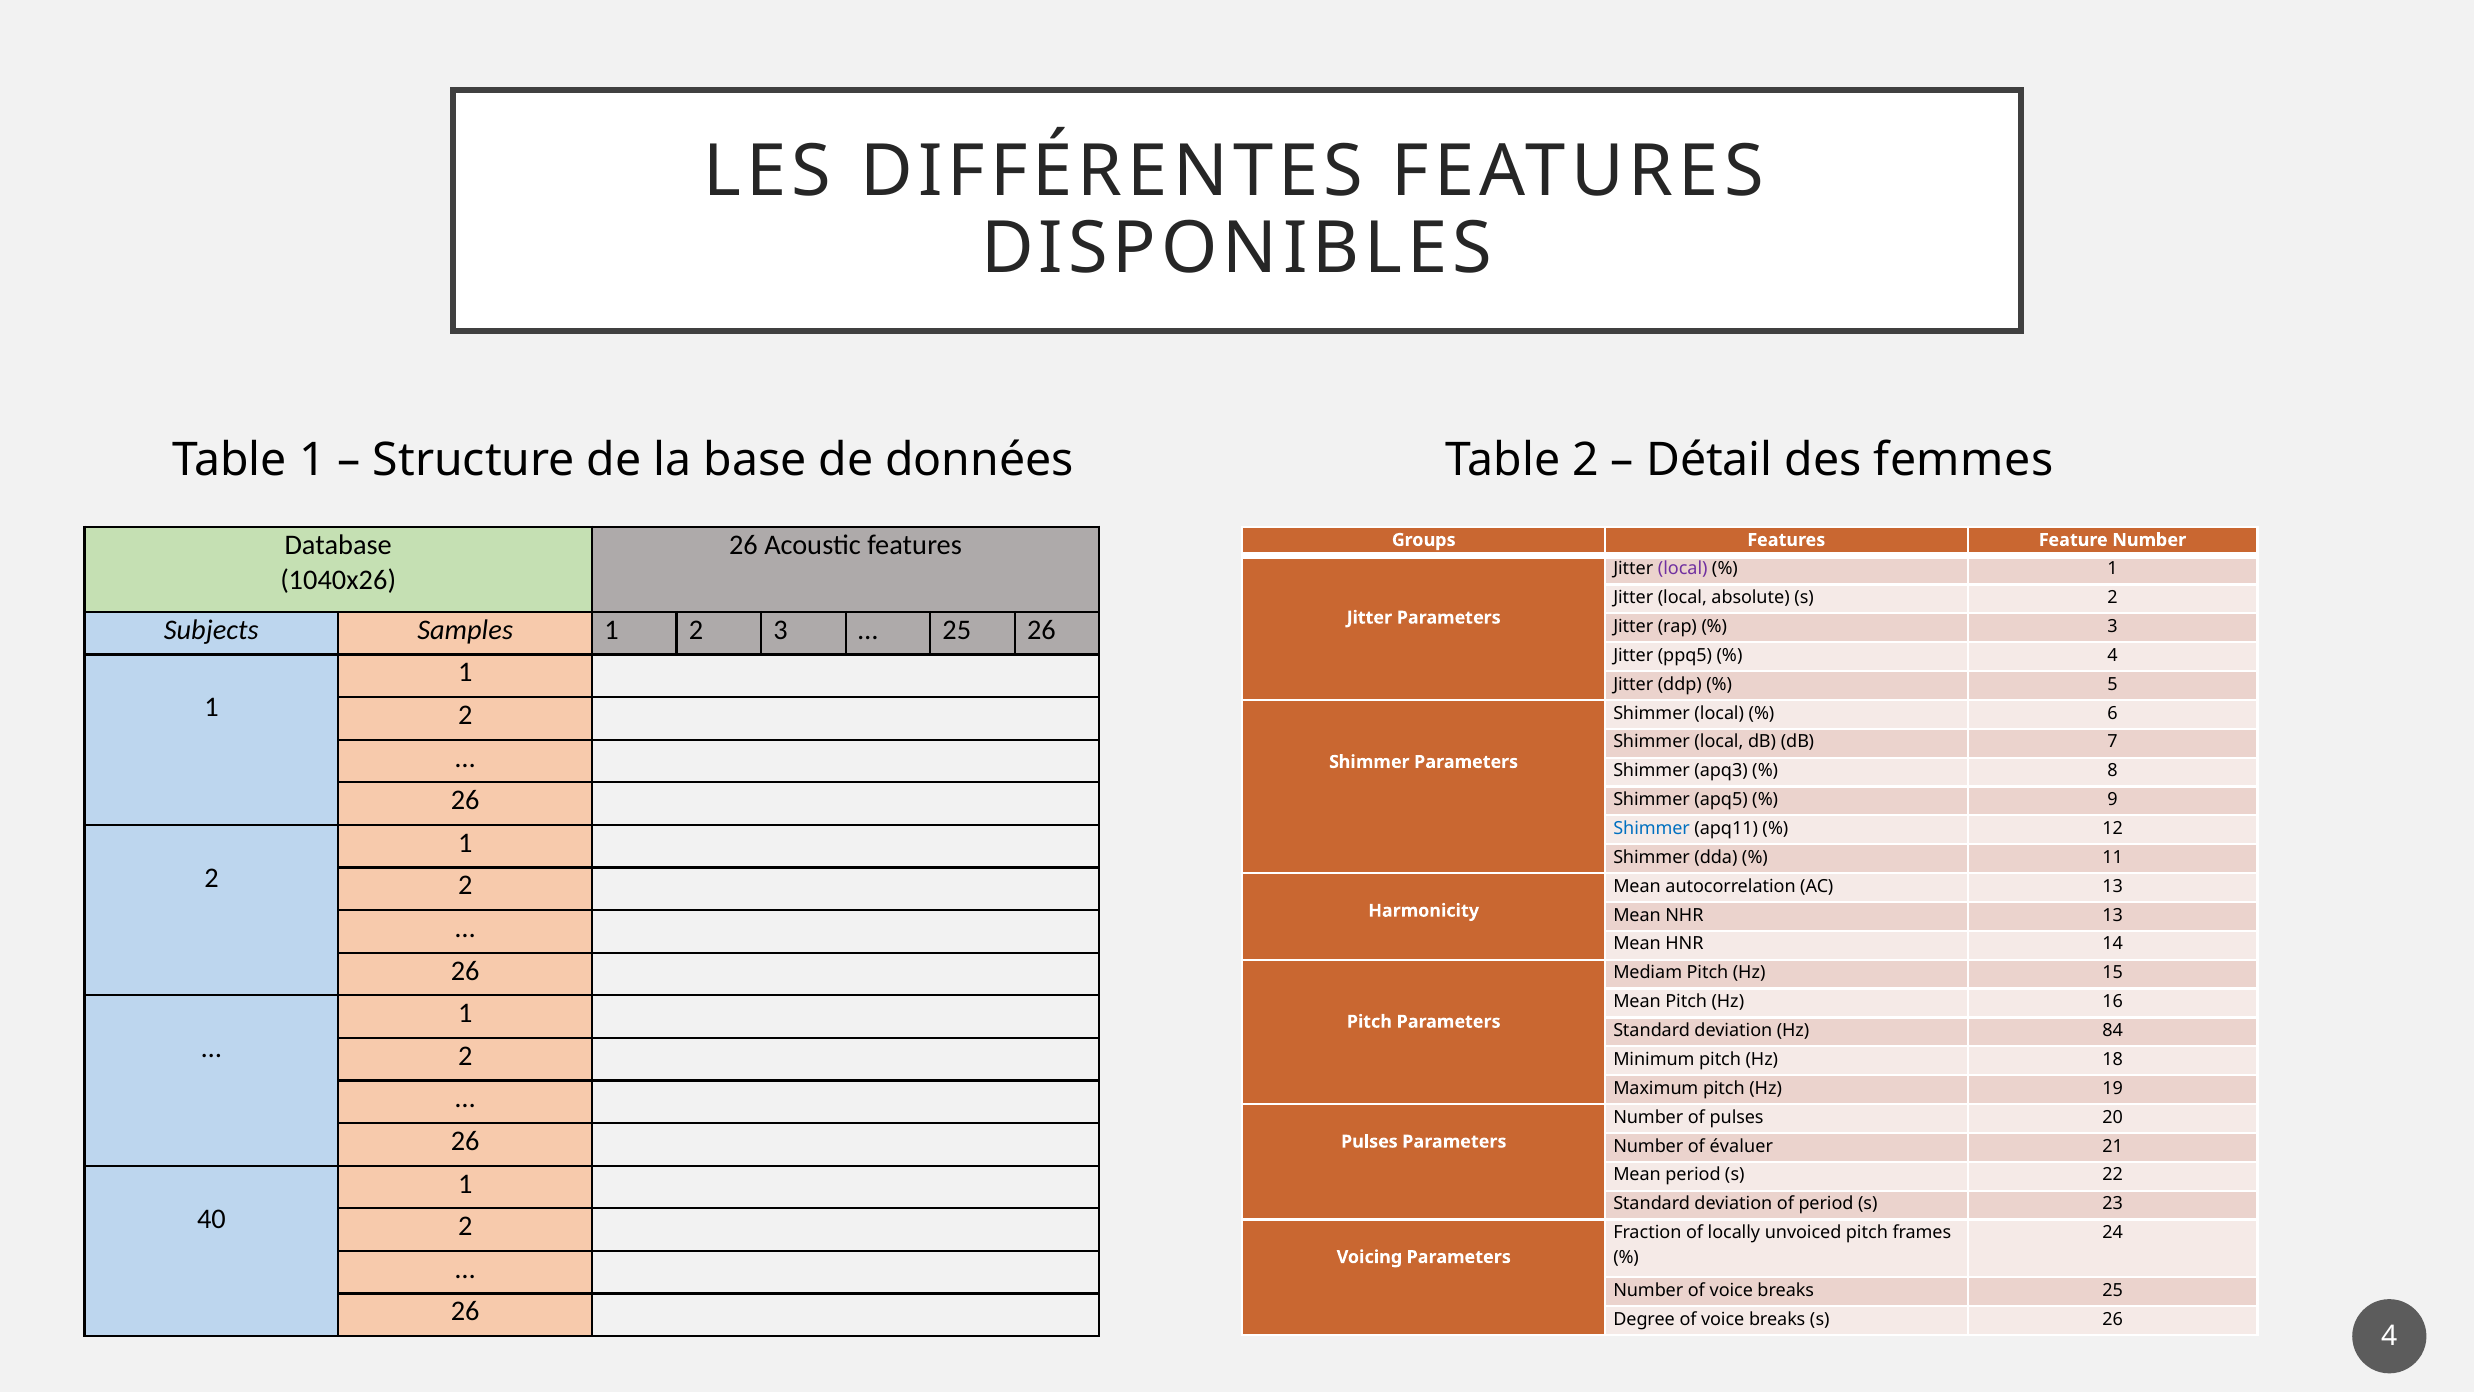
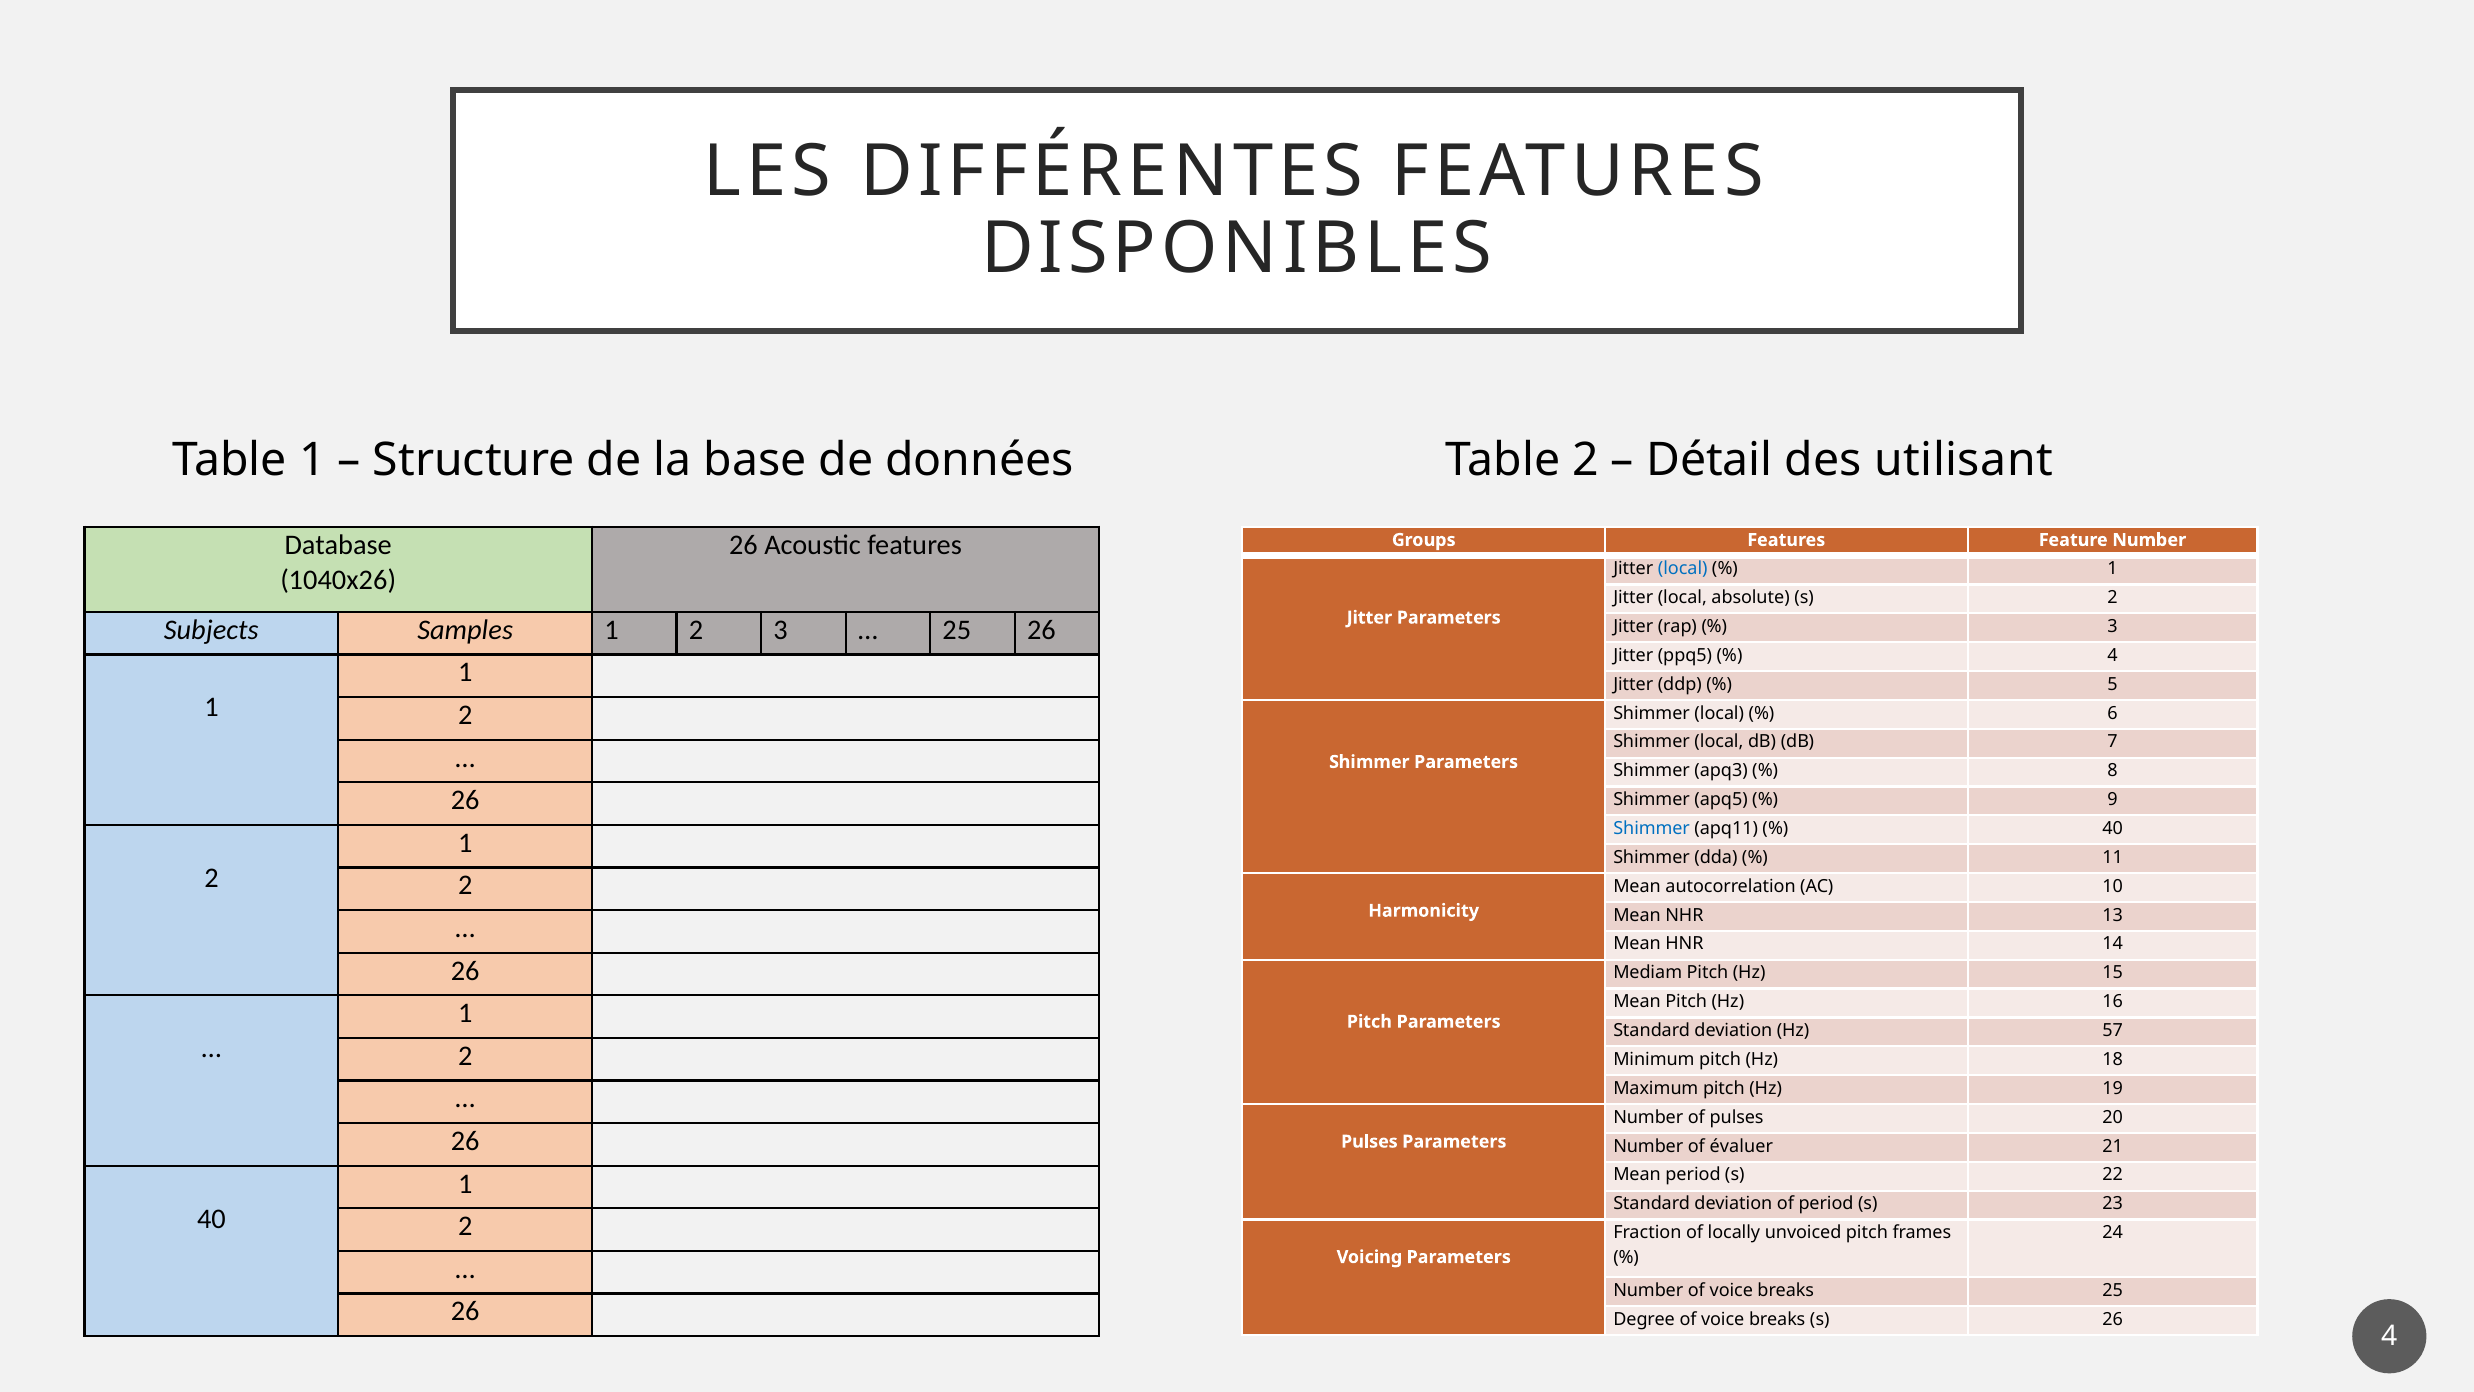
femmes: femmes -> utilisant
local at (1683, 569) colour: purple -> blue
12 at (2113, 828): 12 -> 40
AC 13: 13 -> 10
84: 84 -> 57
